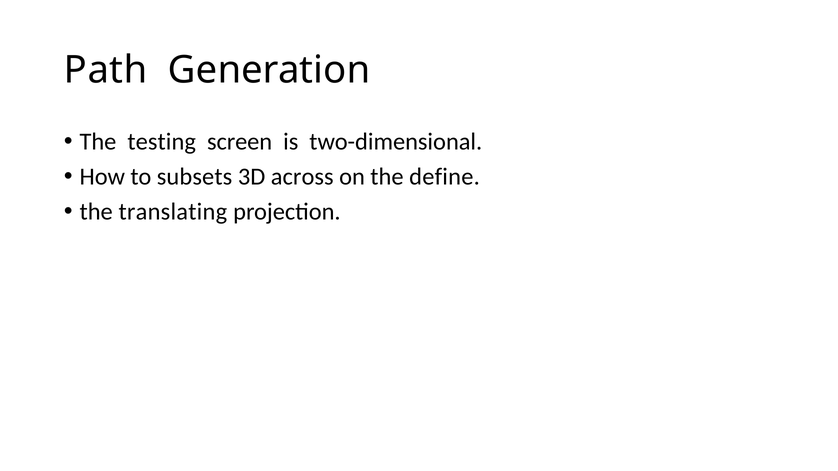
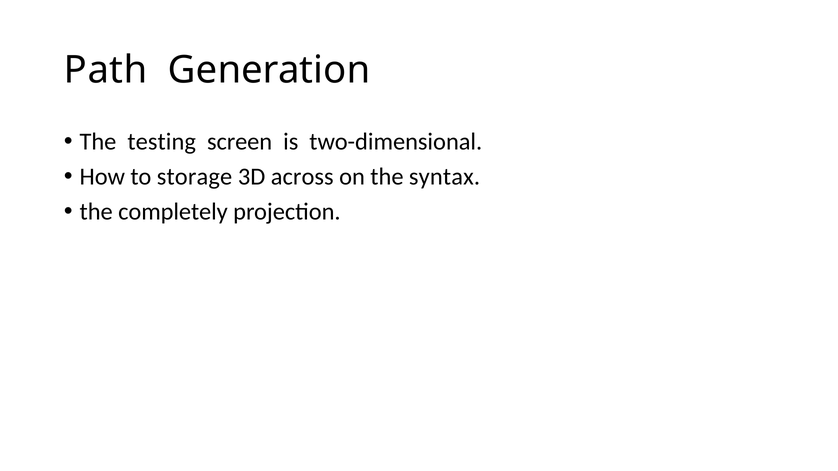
subsets: subsets -> storage
define: define -> syntax
translating: translating -> completely
